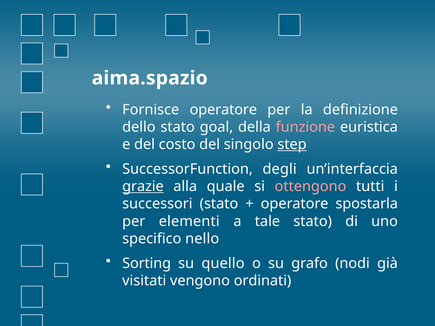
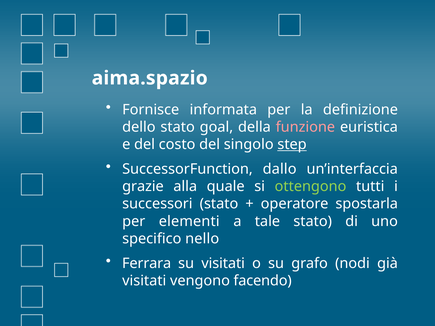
Fornisce operatore: operatore -> informata
degli: degli -> dallo
grazie underline: present -> none
ottengono colour: pink -> light green
Sorting: Sorting -> Ferrara
su quello: quello -> visitati
ordinati: ordinati -> facendo
